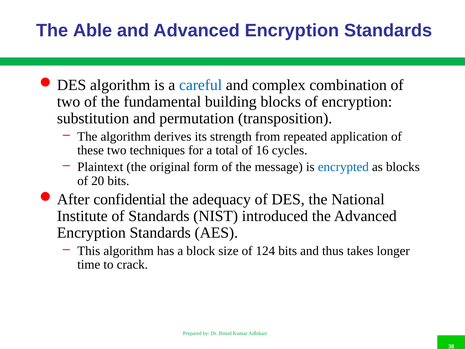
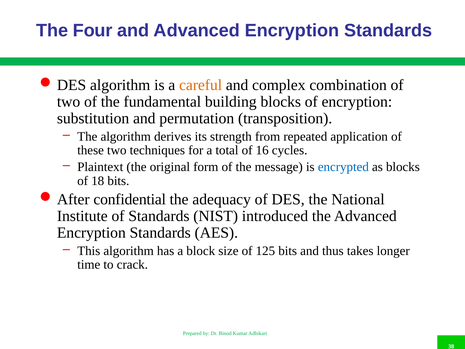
Able: Able -> Four
careful colour: blue -> orange
20: 20 -> 18
124: 124 -> 125
